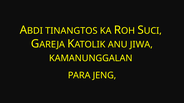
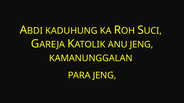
TINANGTOS: TINANGTOS -> KADUHUNG
ANU JIWA: JIWA -> JENG
